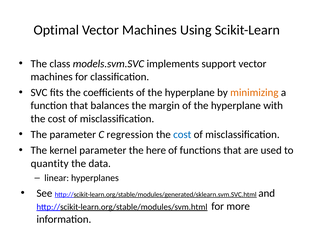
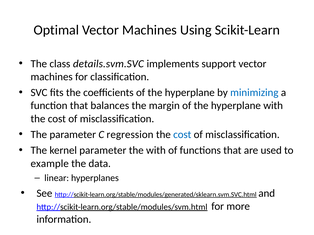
models.svm.SVC: models.svm.SVC -> details.svm.SVC
minimizing colour: orange -> blue
the here: here -> with
quantity: quantity -> example
